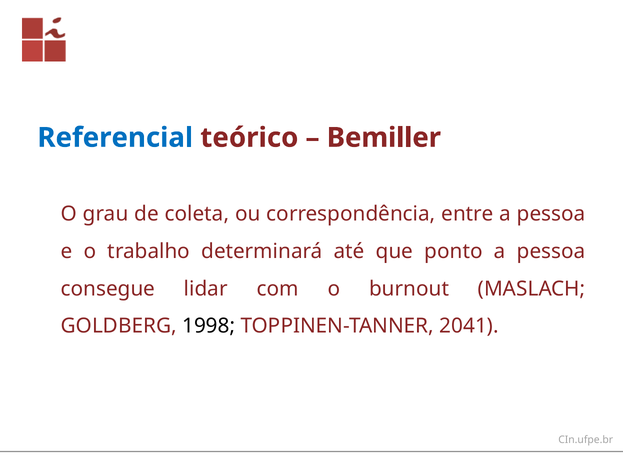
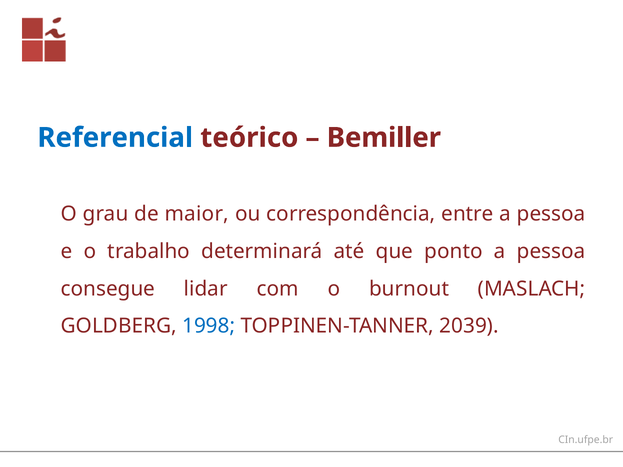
coleta: coleta -> maior
1998 colour: black -> blue
2041: 2041 -> 2039
